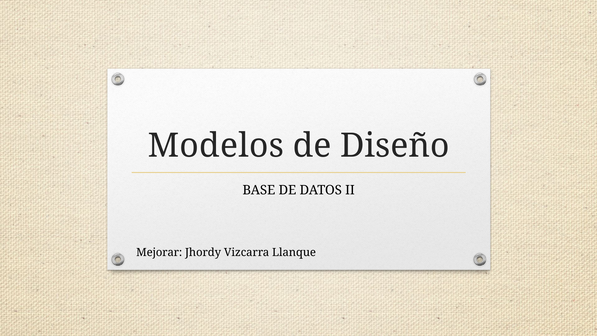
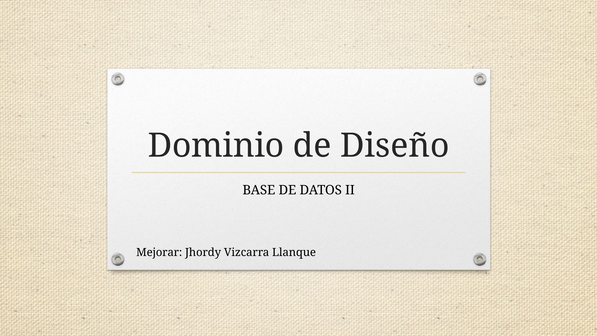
Modelos: Modelos -> Dominio
